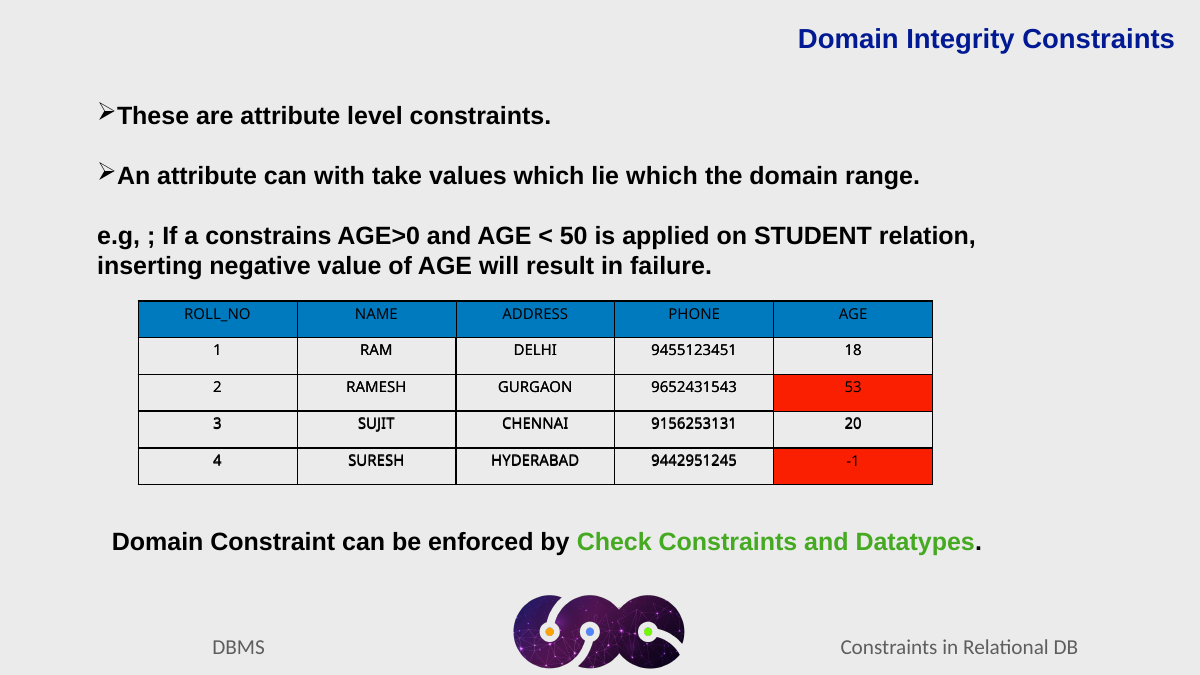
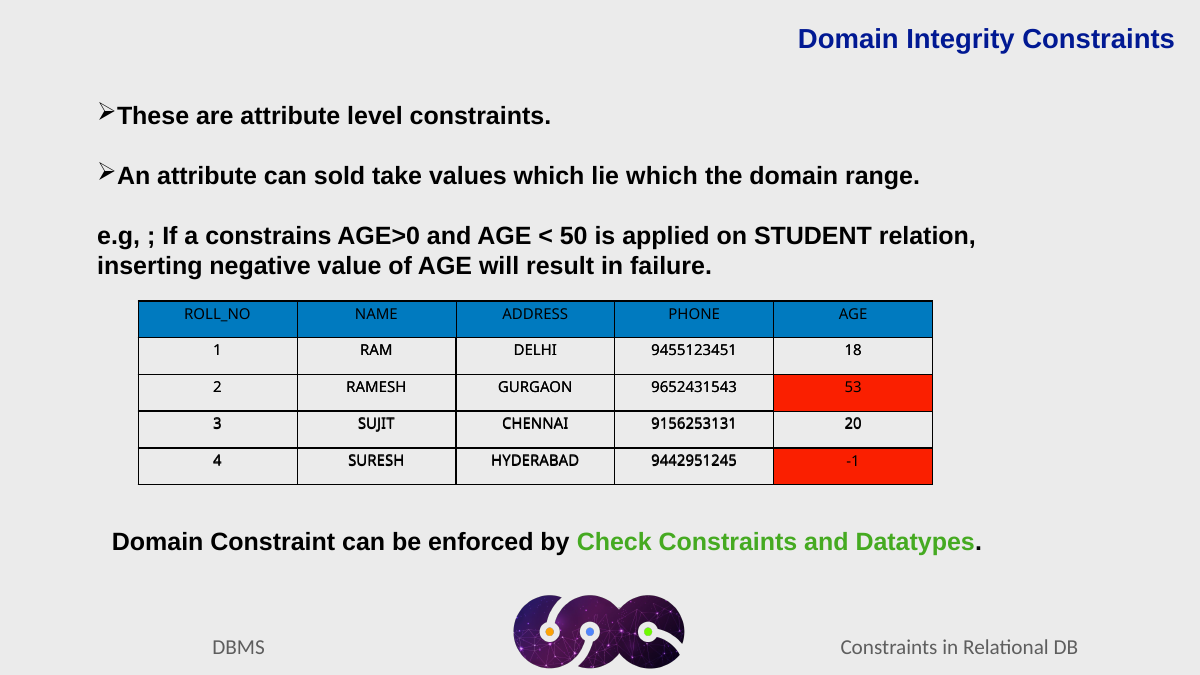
with: with -> sold
